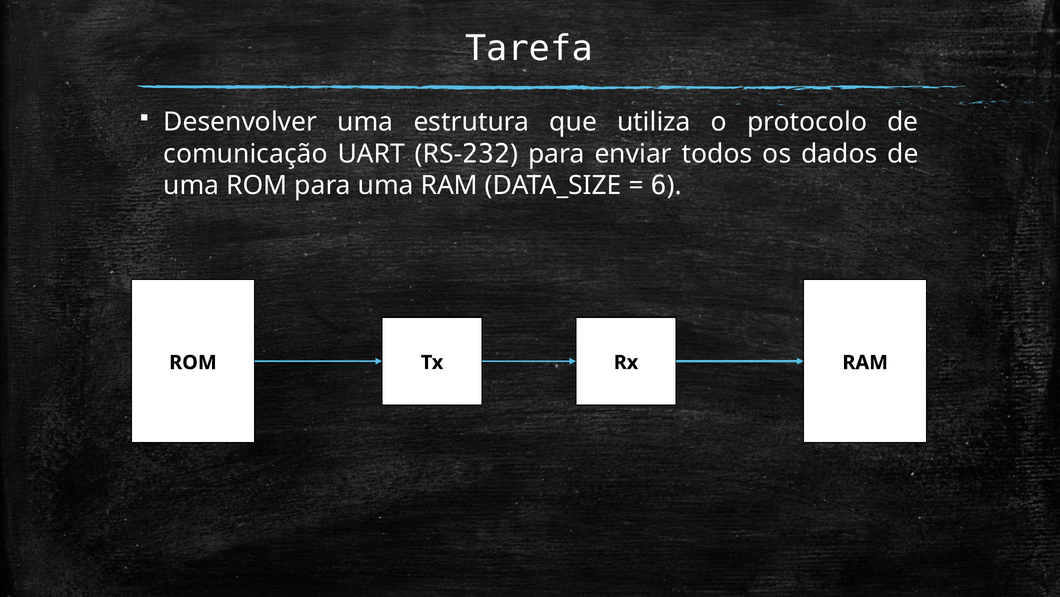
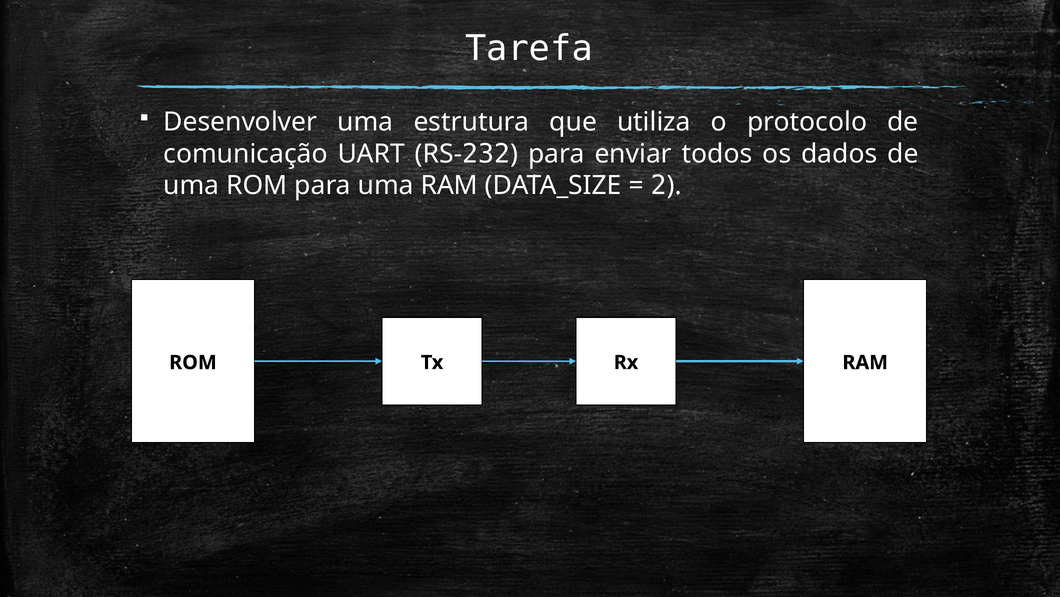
6: 6 -> 2
